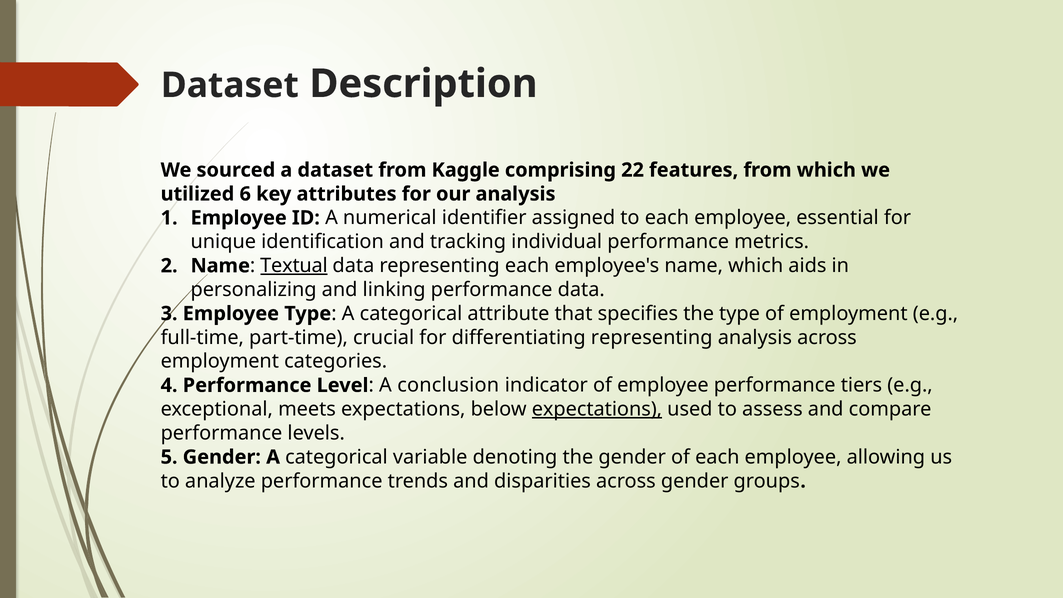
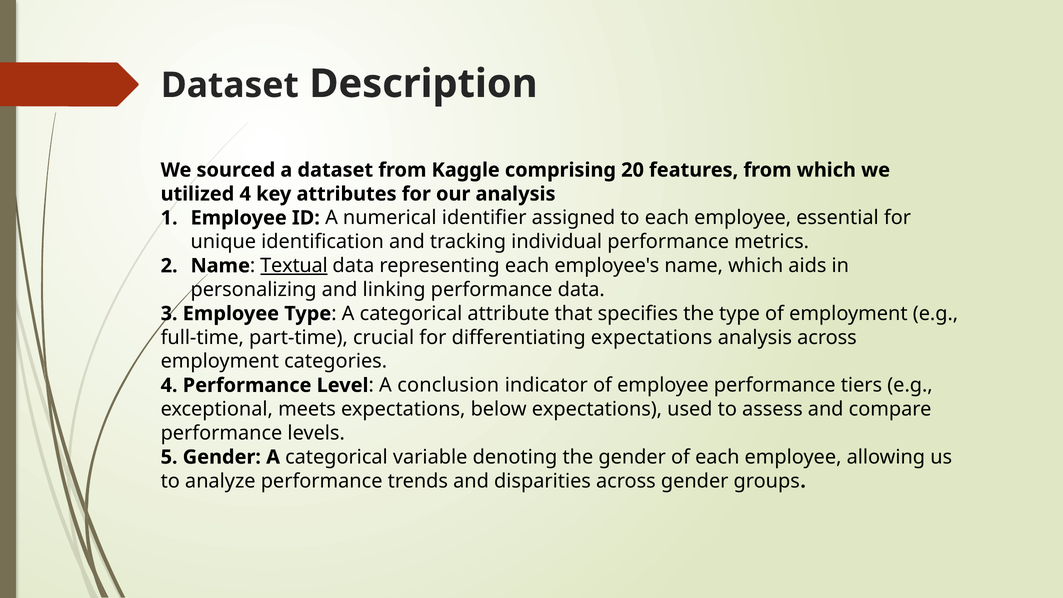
22: 22 -> 20
utilized 6: 6 -> 4
differentiating representing: representing -> expectations
expectations at (597, 409) underline: present -> none
